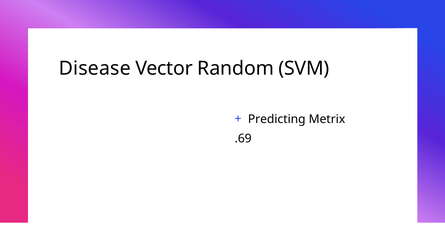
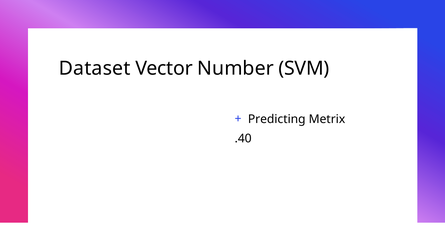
Disease: Disease -> Dataset
Random: Random -> Number
.69: .69 -> .40
